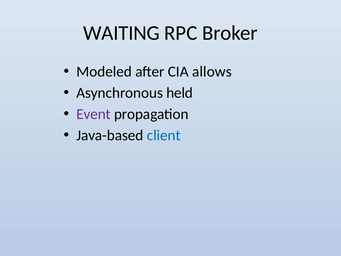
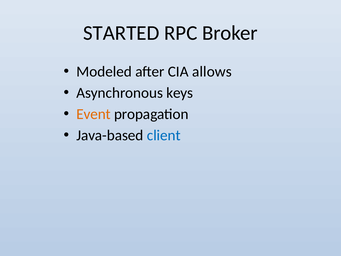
WAITING: WAITING -> STARTED
held: held -> keys
Event colour: purple -> orange
